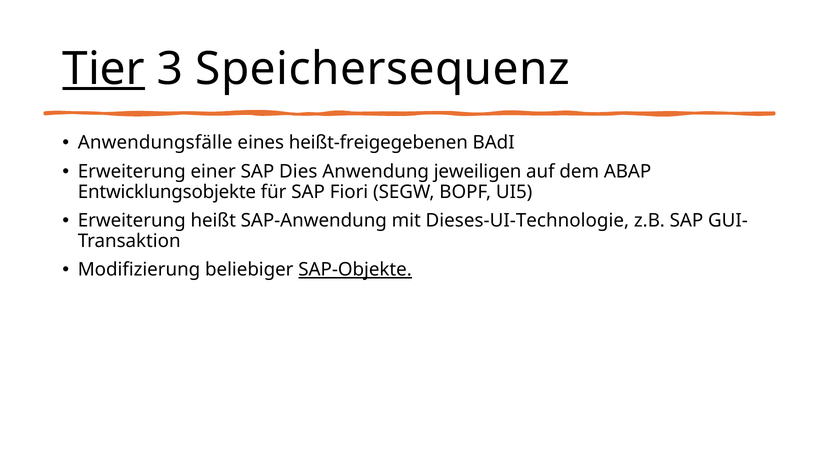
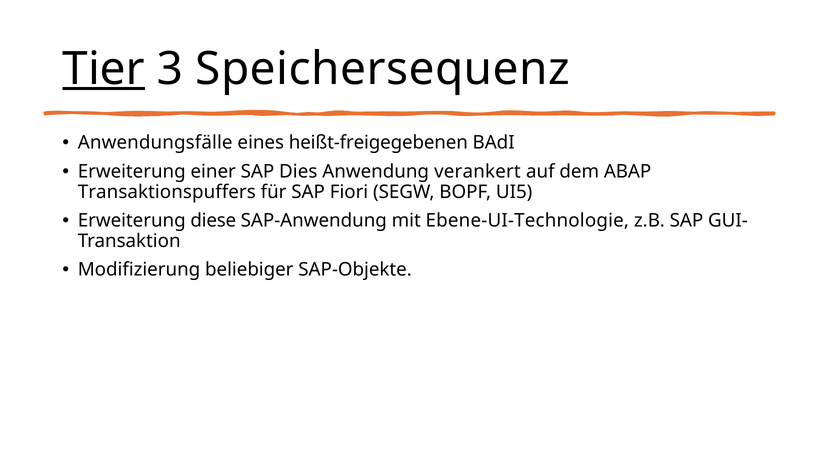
jeweiligen: jeweiligen -> verankert
Entwicklungsobjekte: Entwicklungsobjekte -> Transaktionspuffers
heißt: heißt -> diese
Dieses-UI-Technologie: Dieses-UI-Technologie -> Ebene-UI-Technologie
SAP-Objekte underline: present -> none
